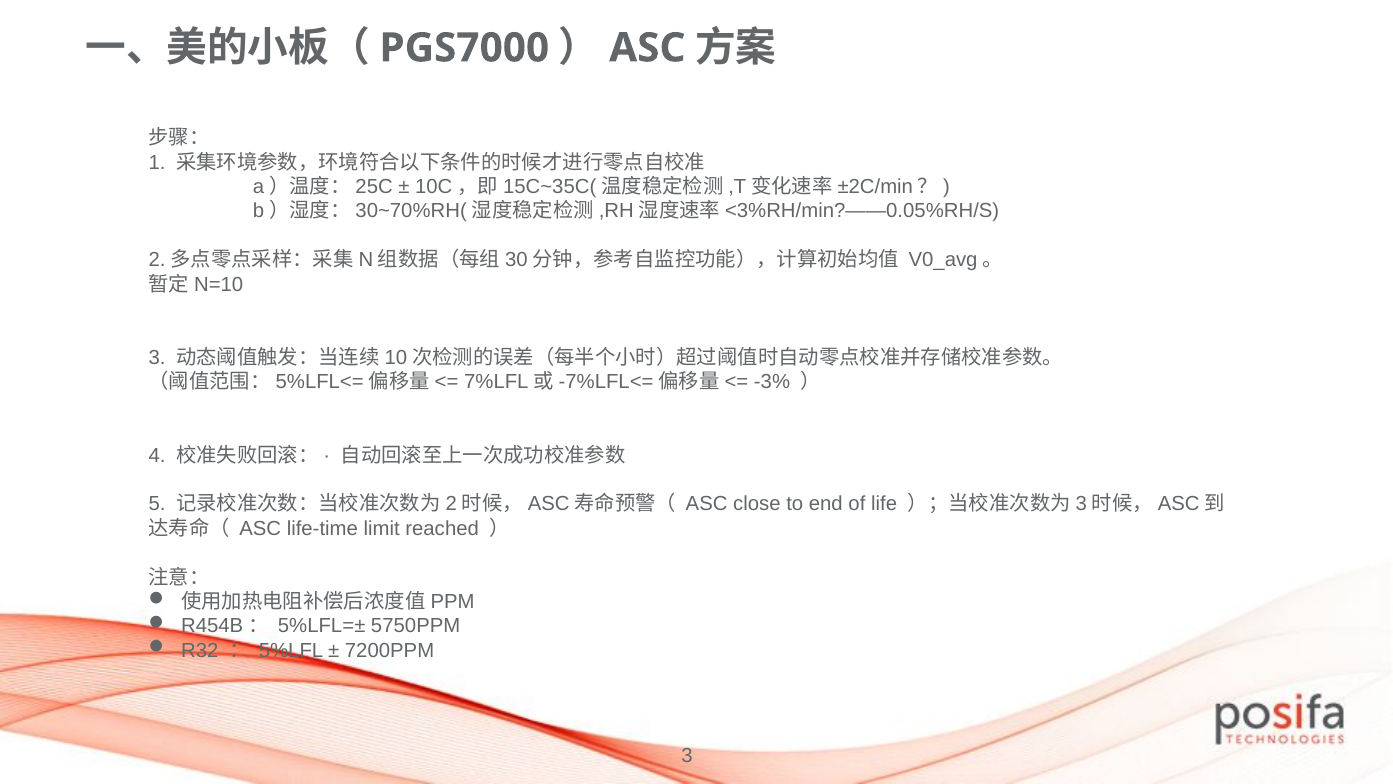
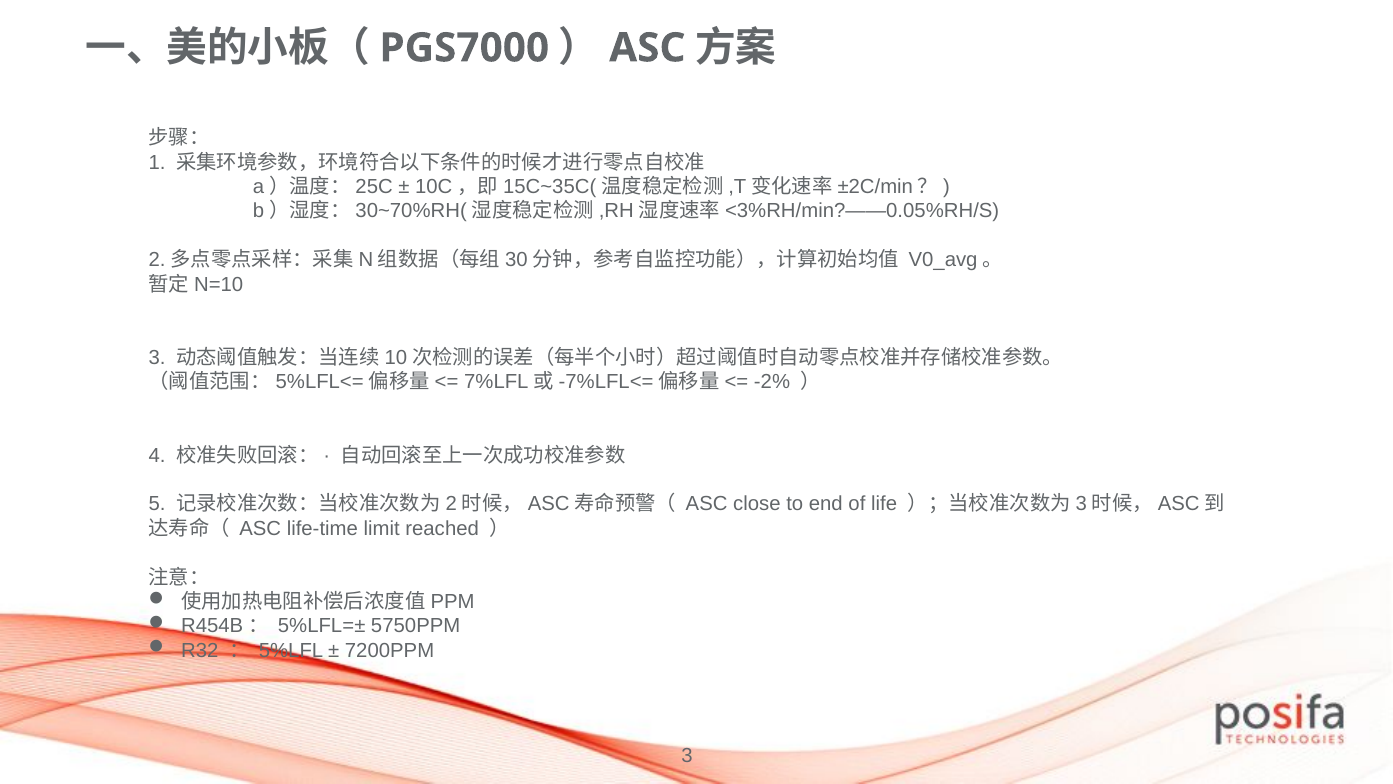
-3%: -3% -> -2%
